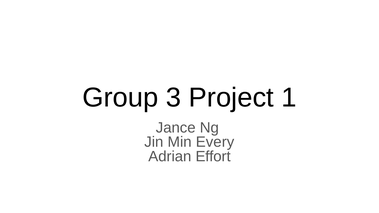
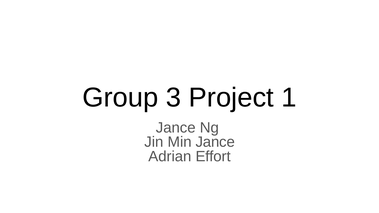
Min Every: Every -> Jance
